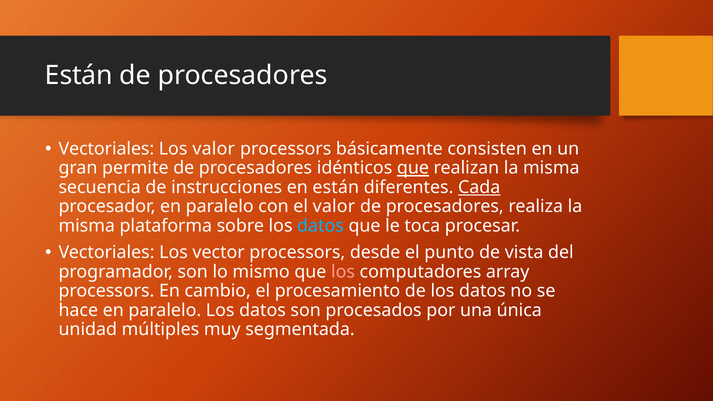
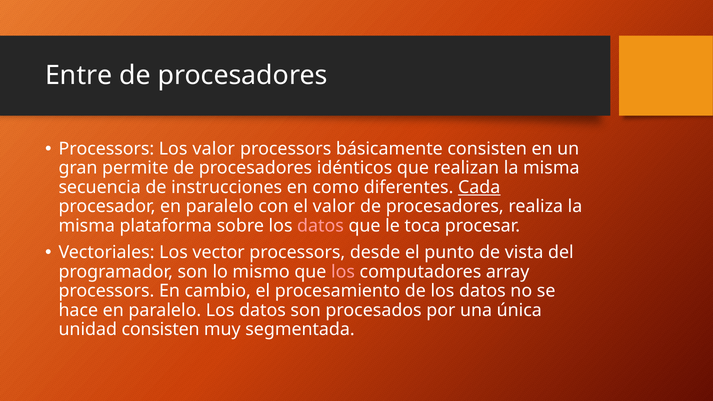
Están at (79, 75): Están -> Entre
Vectoriales at (106, 149): Vectoriales -> Processors
que at (413, 168) underline: present -> none
en están: están -> como
datos at (320, 226) colour: light blue -> pink
unidad múltiples: múltiples -> consisten
